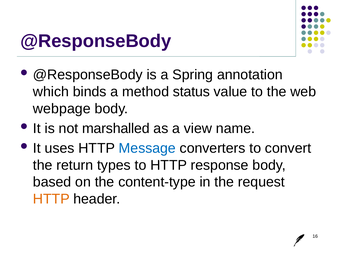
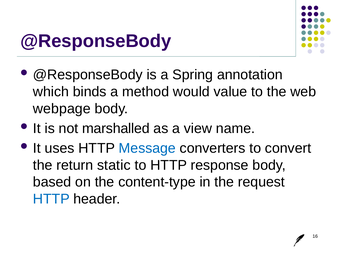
status: status -> would
types: types -> static
HTTP at (51, 199) colour: orange -> blue
